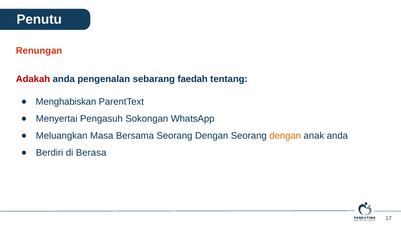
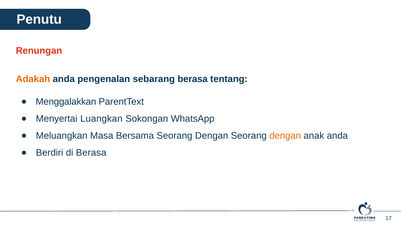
Adakah colour: red -> orange
sebarang faedah: faedah -> berasa
Menghabiskan: Menghabiskan -> Menggalakkan
Pengasuh: Pengasuh -> Luangkan
